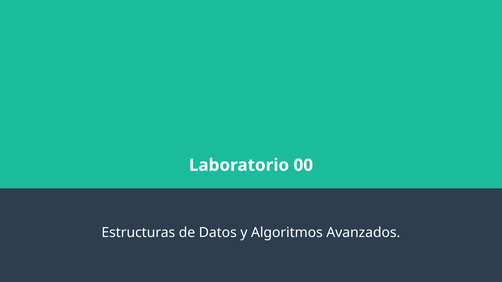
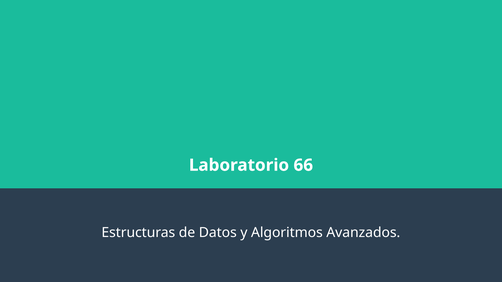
00: 00 -> 66
